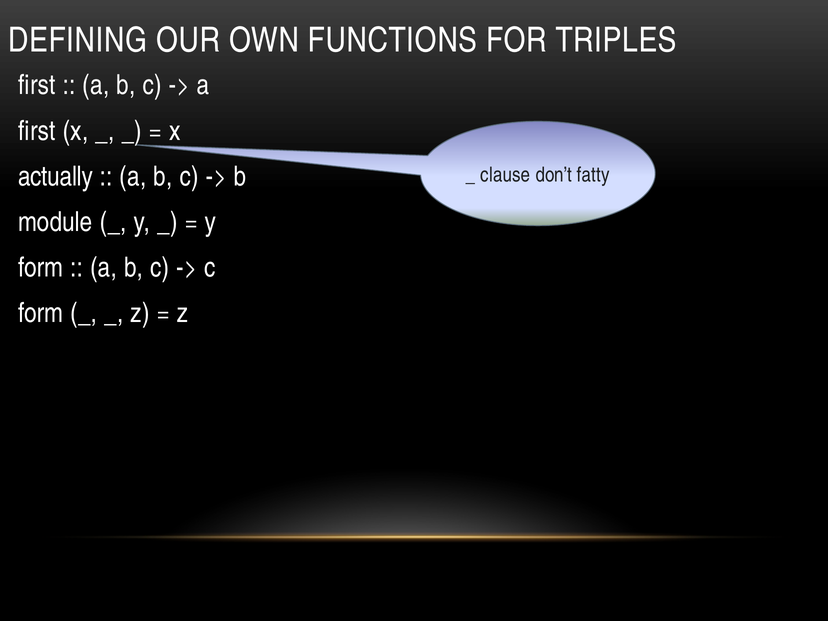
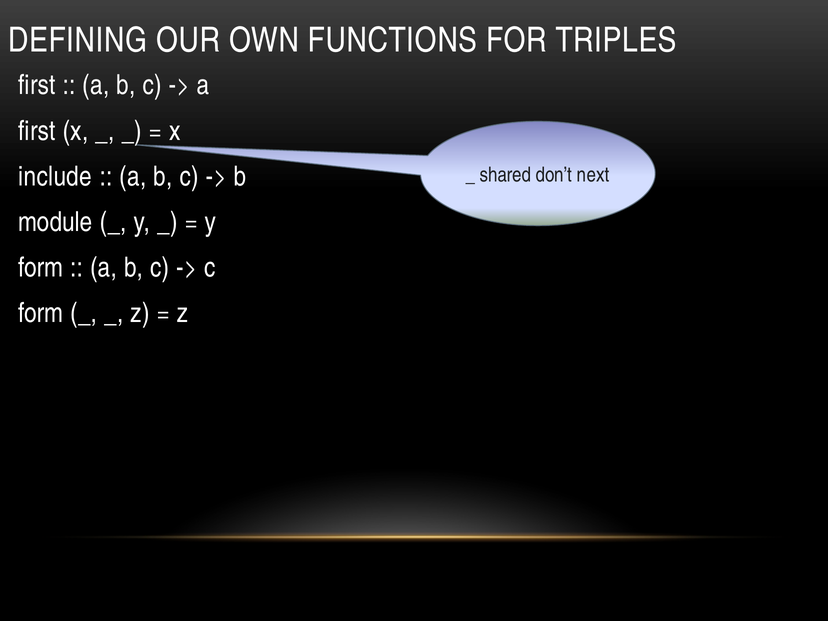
actually: actually -> include
clause: clause -> shared
fatty: fatty -> next
